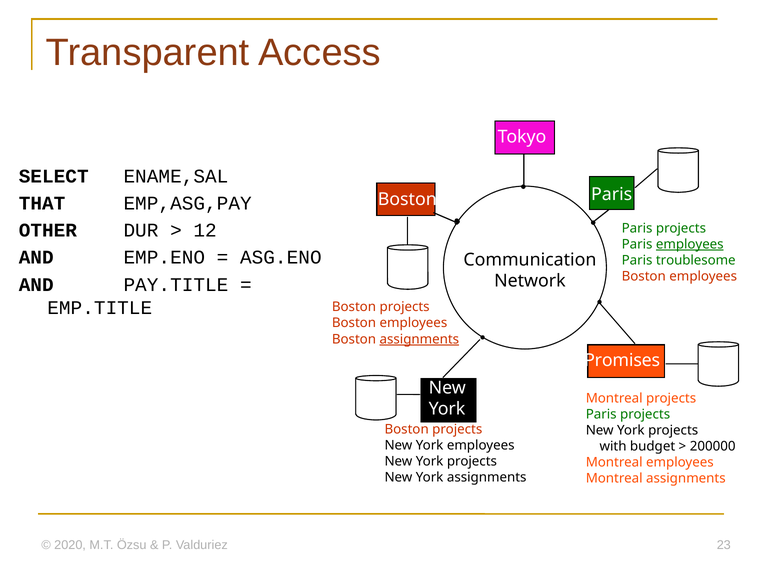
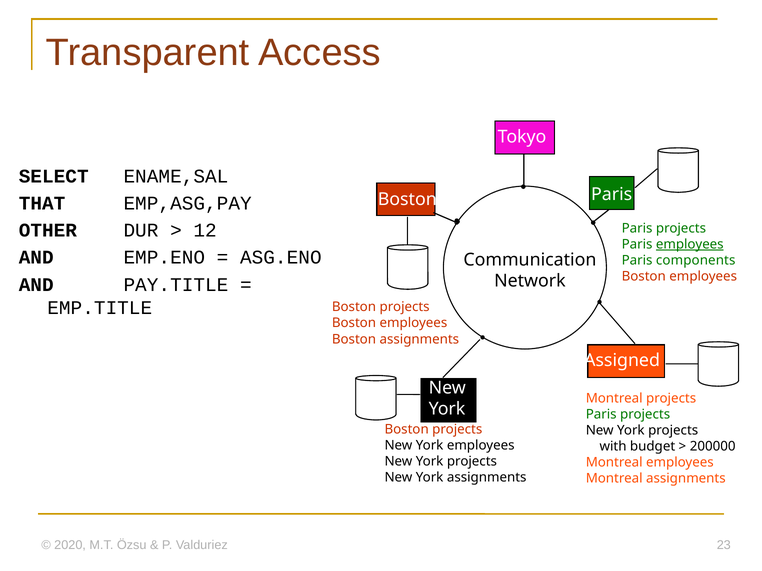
troublesome: troublesome -> components
assignments at (419, 339) underline: present -> none
Promises: Promises -> Assigned
